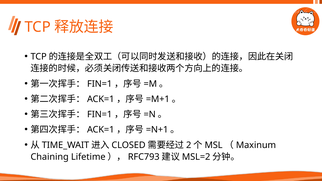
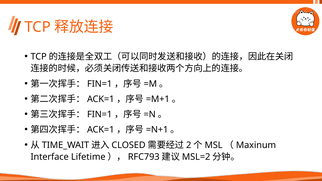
Chaining: Chaining -> Interface
